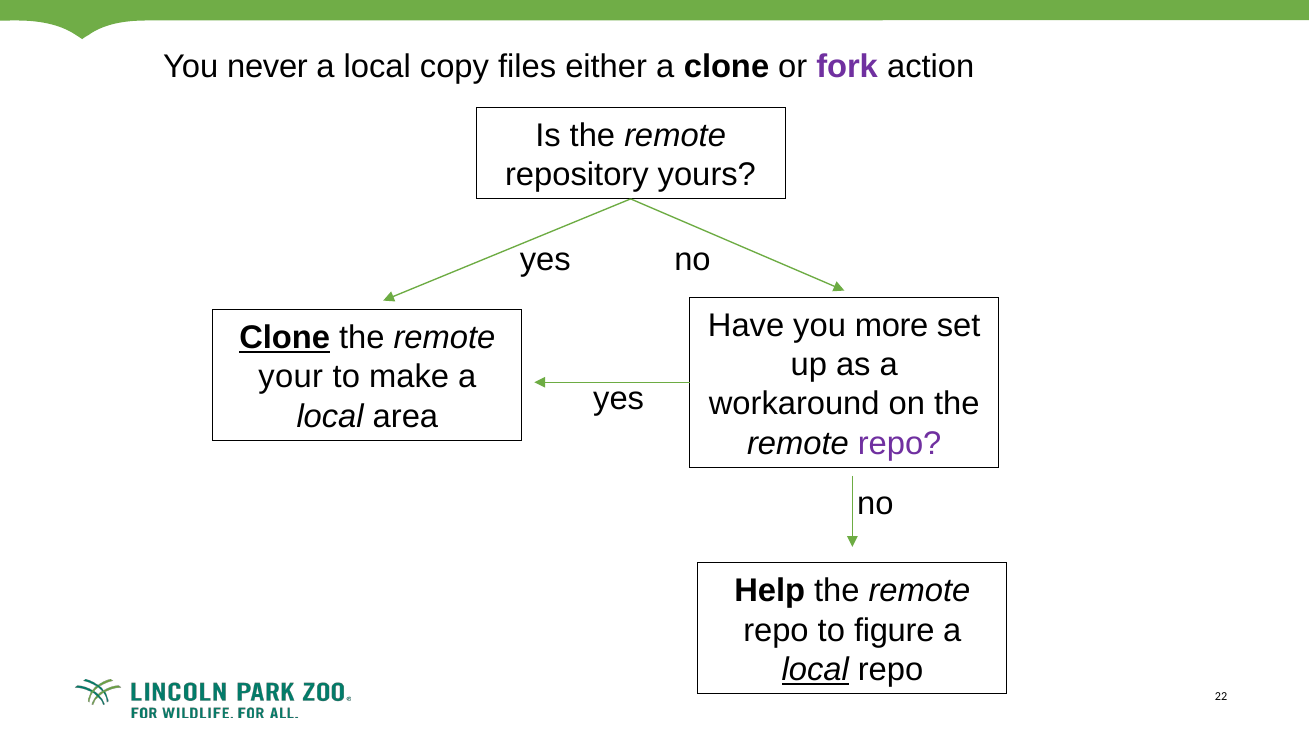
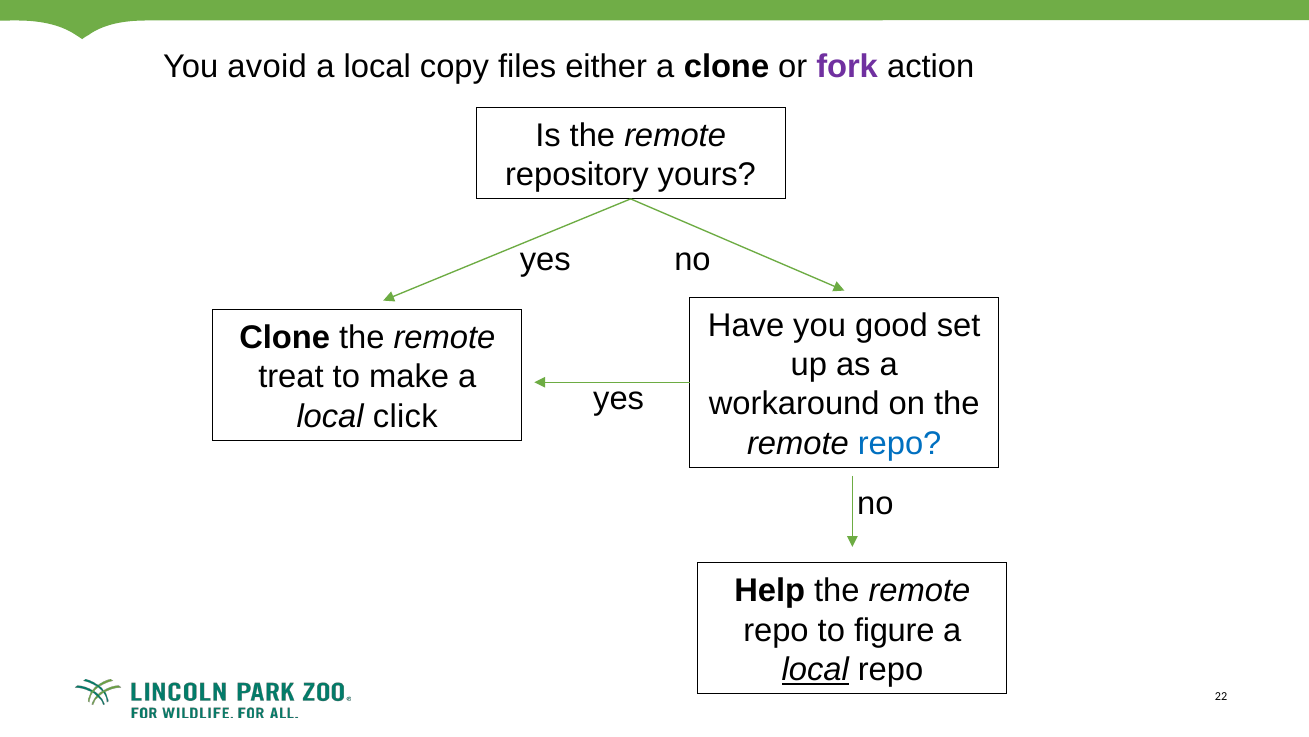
never: never -> avoid
more: more -> good
Clone at (285, 337) underline: present -> none
your: your -> treat
area: area -> click
repo at (900, 443) colour: purple -> blue
